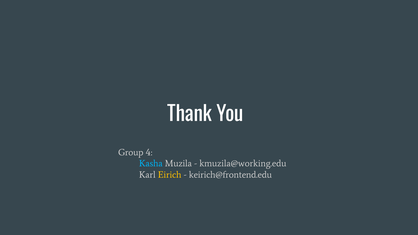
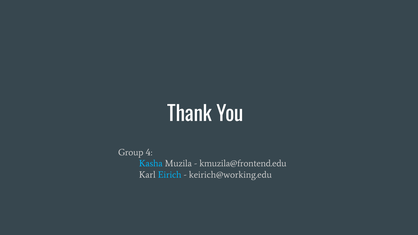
kmuzila@working.edu: kmuzila@working.edu -> kmuzila@frontend.edu
Eirich colour: yellow -> light blue
keirich@frontend.edu: keirich@frontend.edu -> keirich@working.edu
